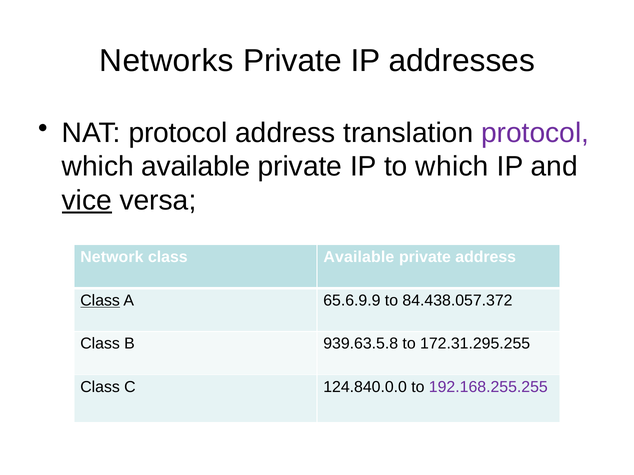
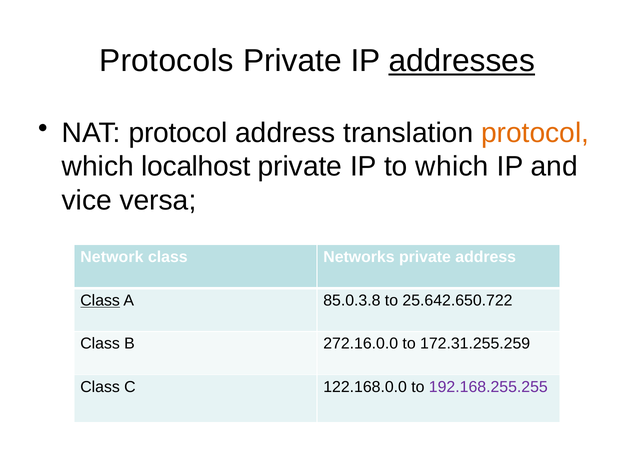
Networks: Networks -> Protocols
addresses underline: none -> present
protocol at (535, 133) colour: purple -> orange
which available: available -> localhost
vice underline: present -> none
class Available: Available -> Networks
65.6.9.9: 65.6.9.9 -> 85.0.3.8
84.438.057.372: 84.438.057.372 -> 25.642.650.722
939.63.5.8: 939.63.5.8 -> 272.16.0.0
172.31.295.255: 172.31.295.255 -> 172.31.255.259
124.840.0.0: 124.840.0.0 -> 122.168.0.0
